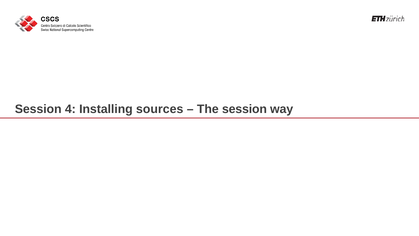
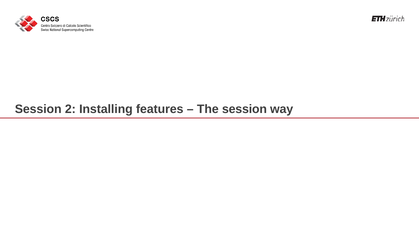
4: 4 -> 2
sources: sources -> features
